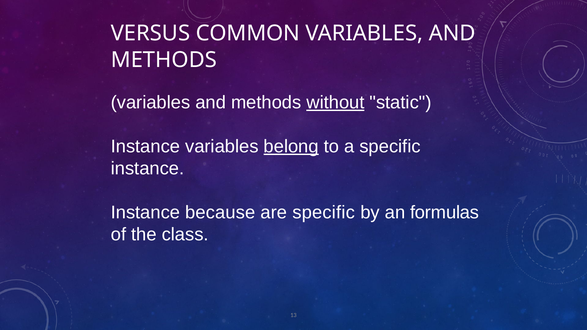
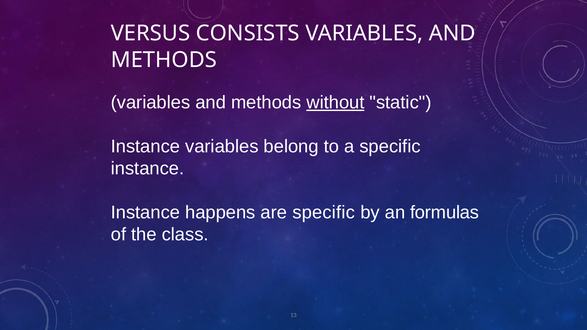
COMMON: COMMON -> CONSISTS
belong underline: present -> none
because: because -> happens
